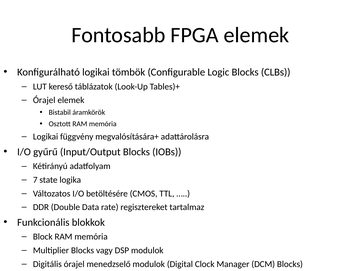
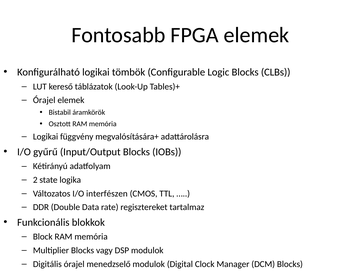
7: 7 -> 2
betöltésére: betöltésére -> interfészen
